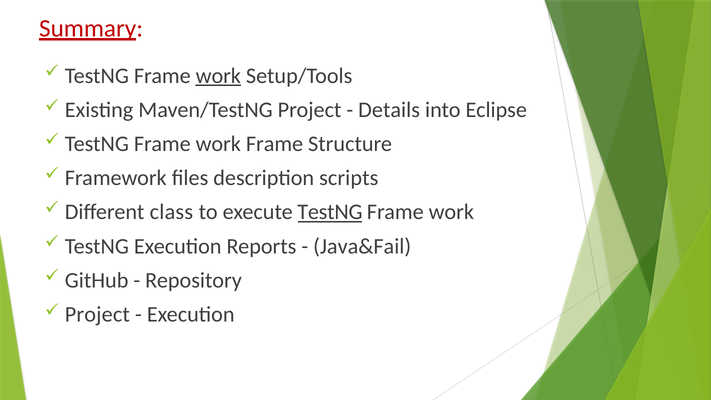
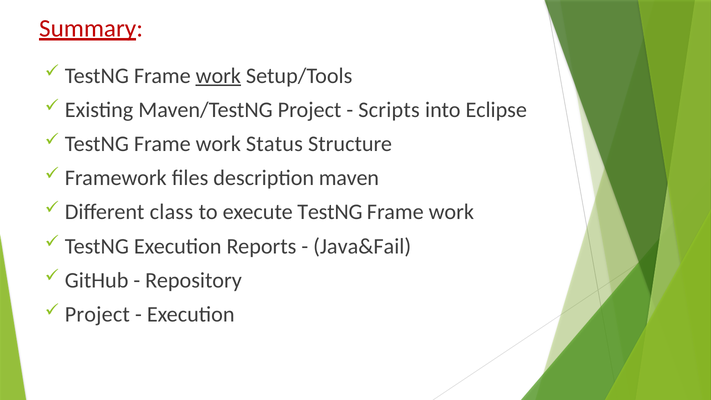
Details: Details -> Scripts
work Frame: Frame -> Status
scripts: scripts -> maven
TestNG at (330, 212) underline: present -> none
